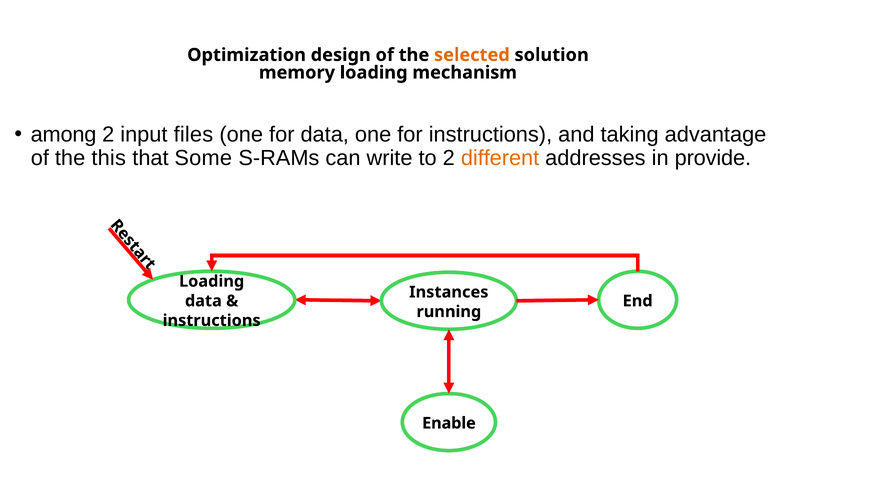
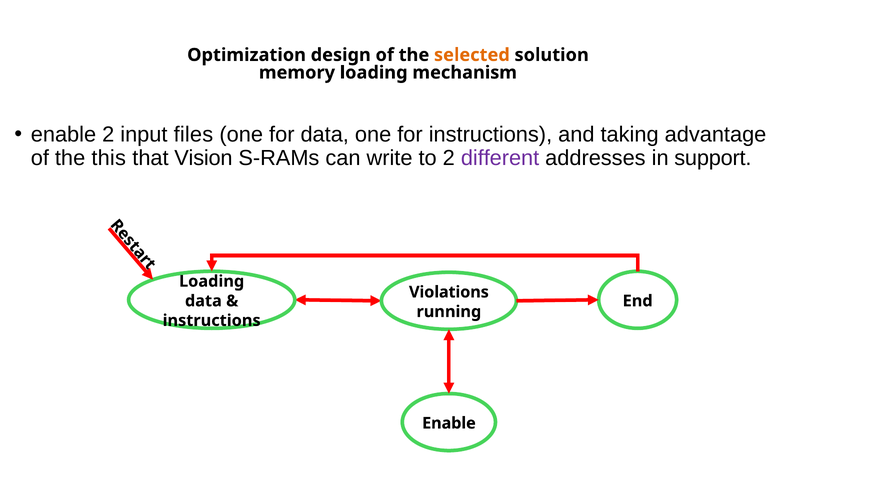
among at (64, 134): among -> enable
Some: Some -> Vision
different colour: orange -> purple
provide: provide -> support
Instances: Instances -> Violations
